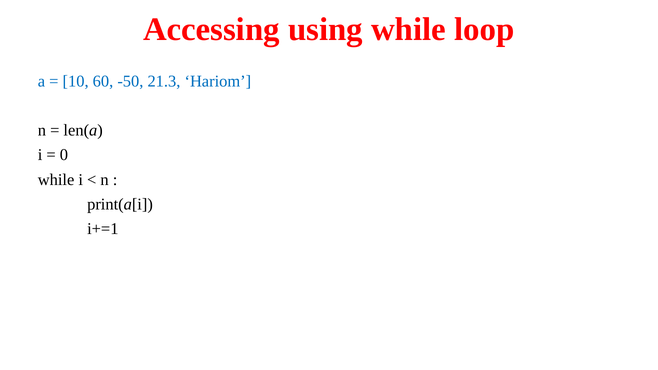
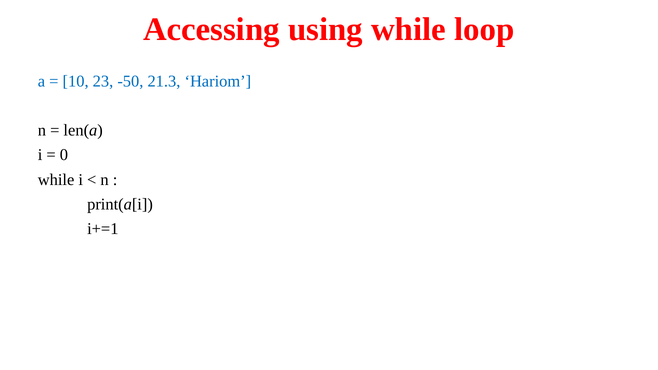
60: 60 -> 23
